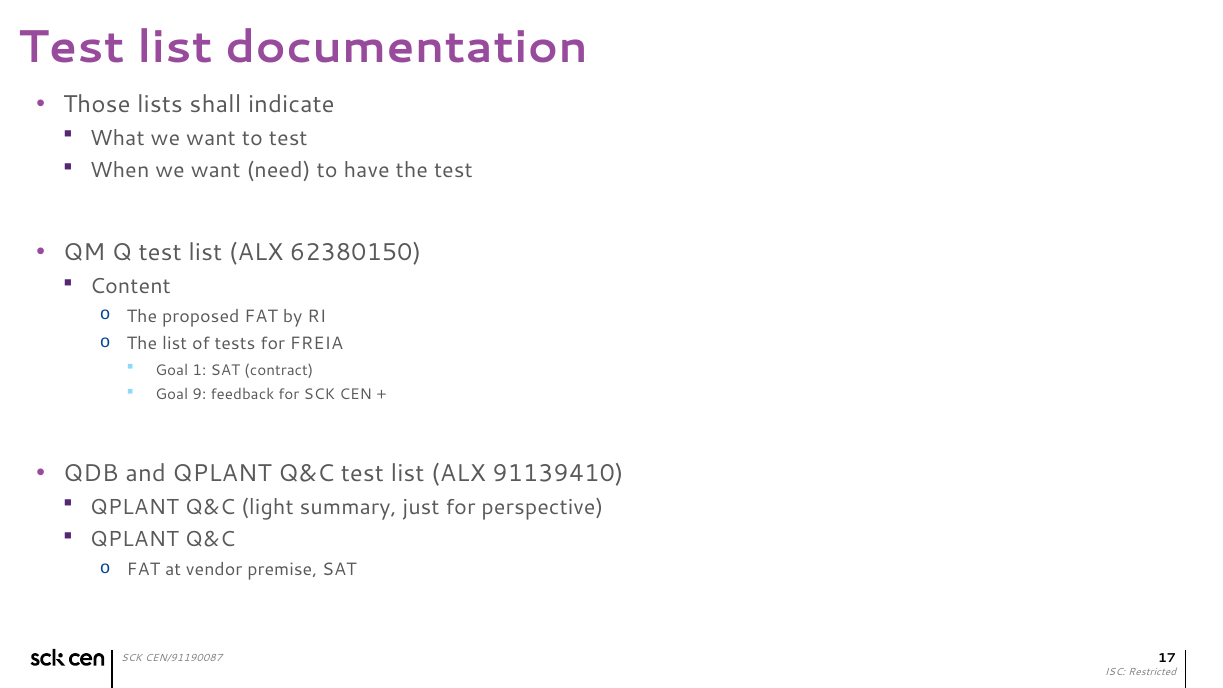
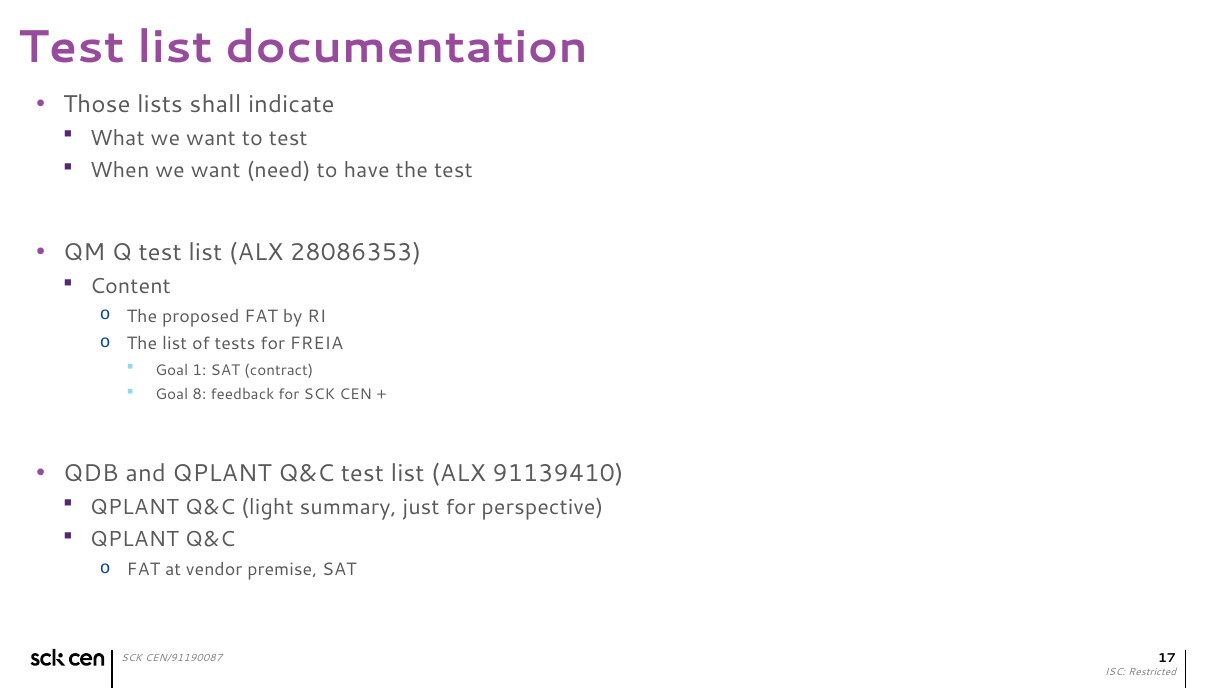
62380150: 62380150 -> 28086353
9: 9 -> 8
